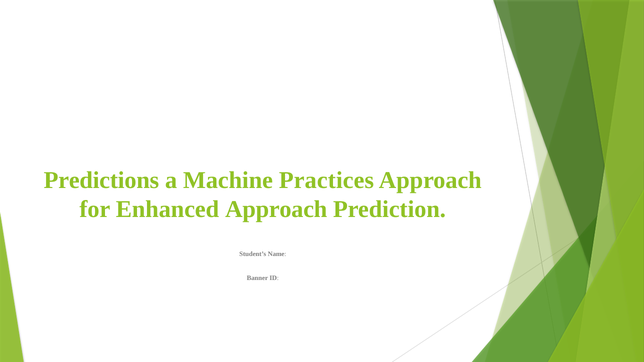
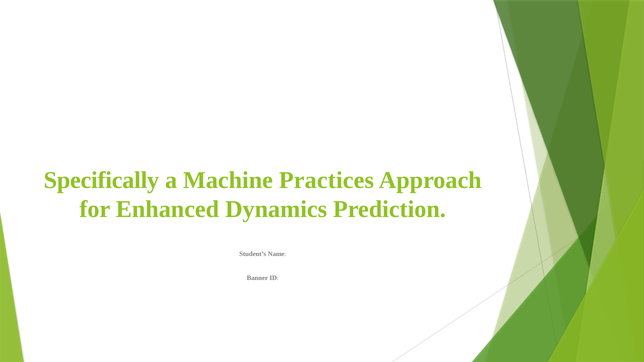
Predictions: Predictions -> Specifically
Enhanced Approach: Approach -> Dynamics
